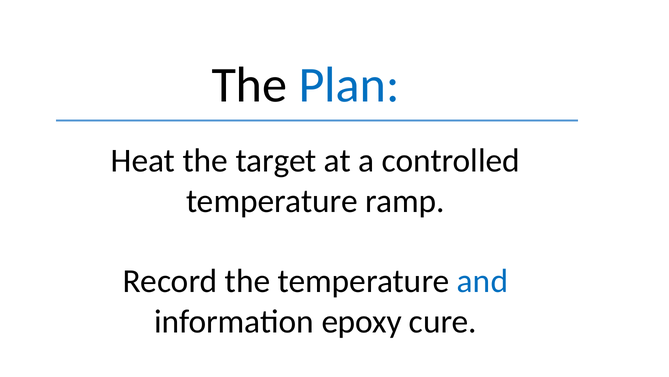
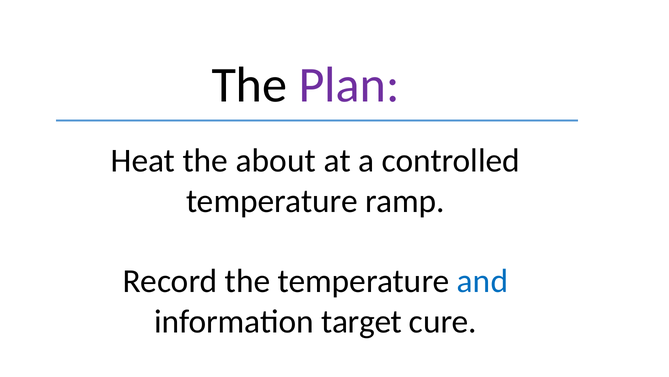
Plan colour: blue -> purple
target: target -> about
epoxy: epoxy -> target
